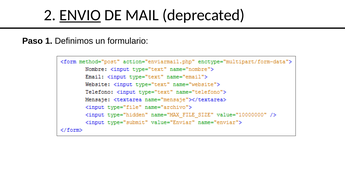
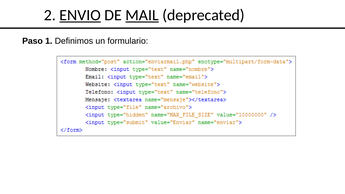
MAIL underline: none -> present
